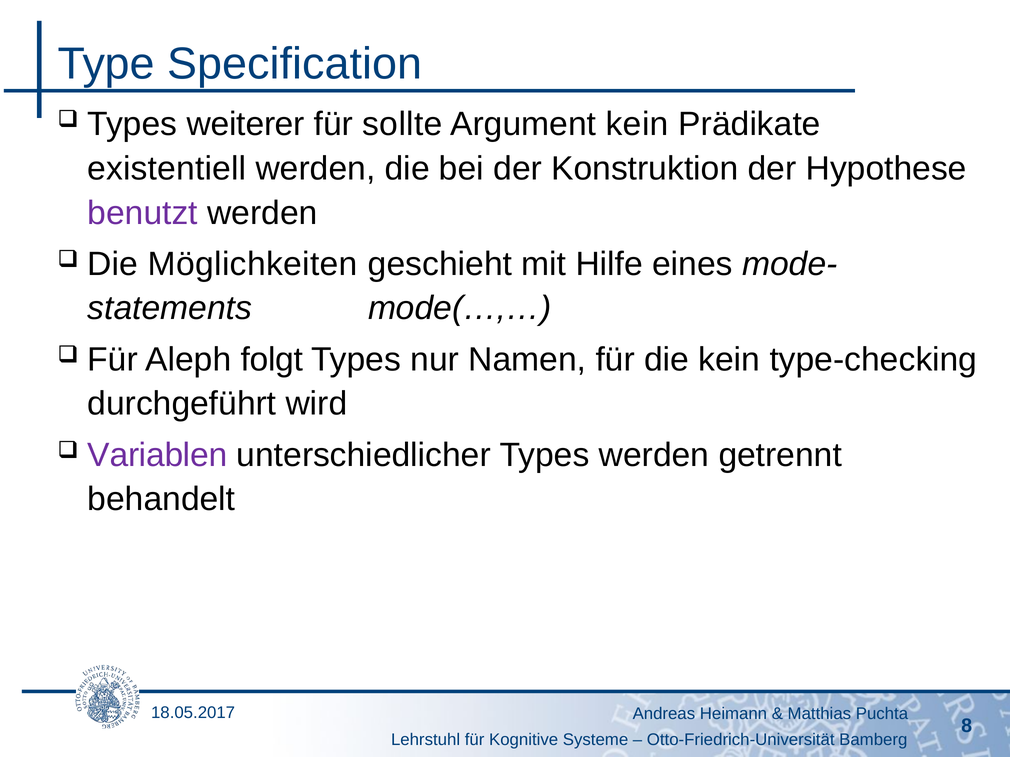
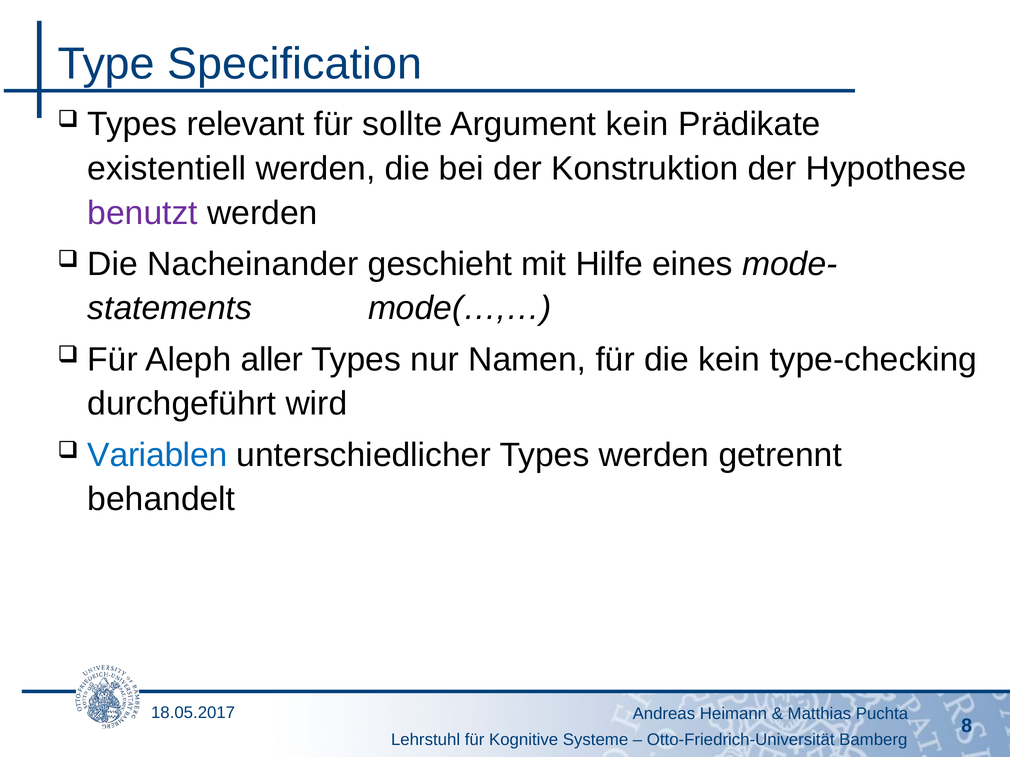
weiterer: weiterer -> relevant
Möglichkeiten: Möglichkeiten -> Nacheinander
folgt: folgt -> aller
Variablen colour: purple -> blue
